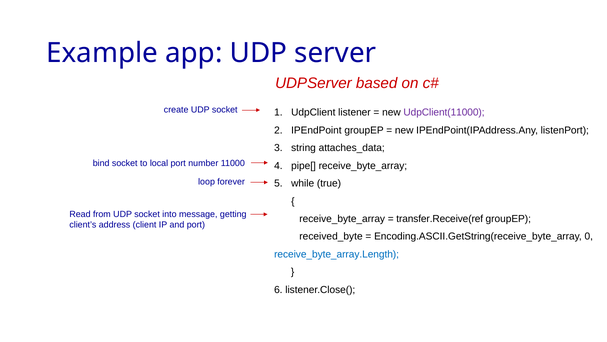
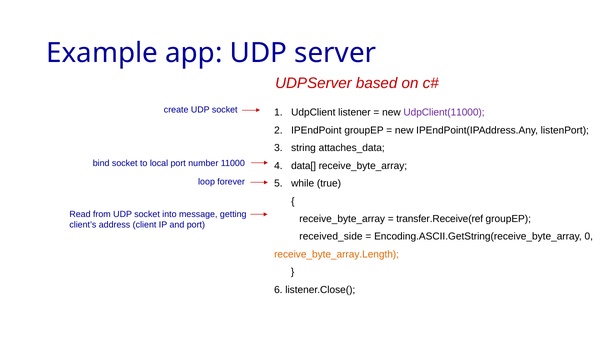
pipe[: pipe[ -> data[
received_byte: received_byte -> received_side
receive_byte_array.Length colour: blue -> orange
